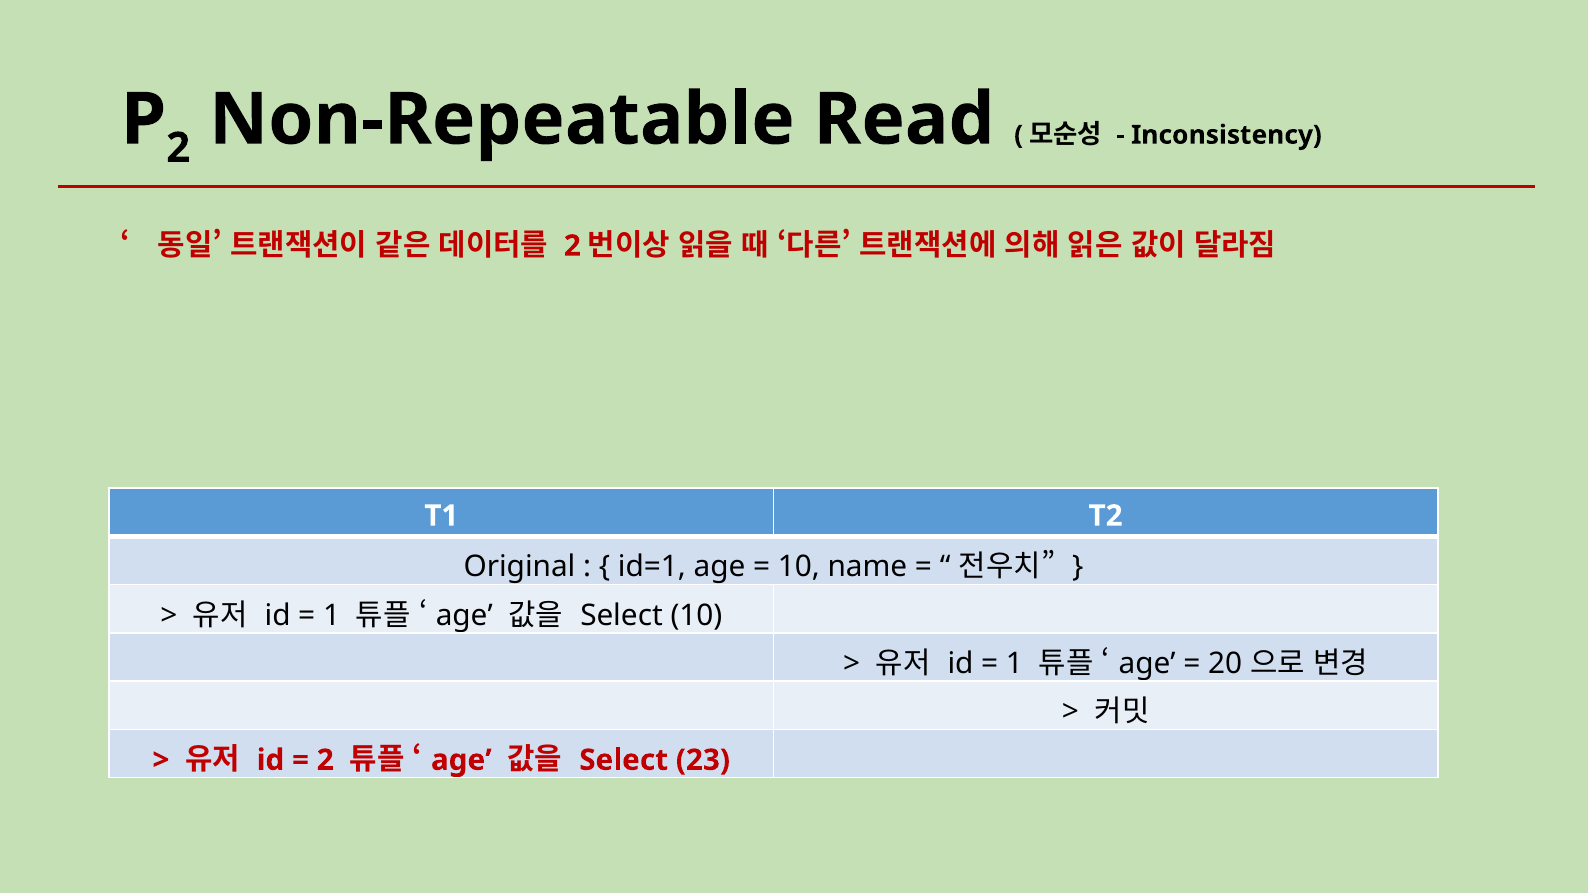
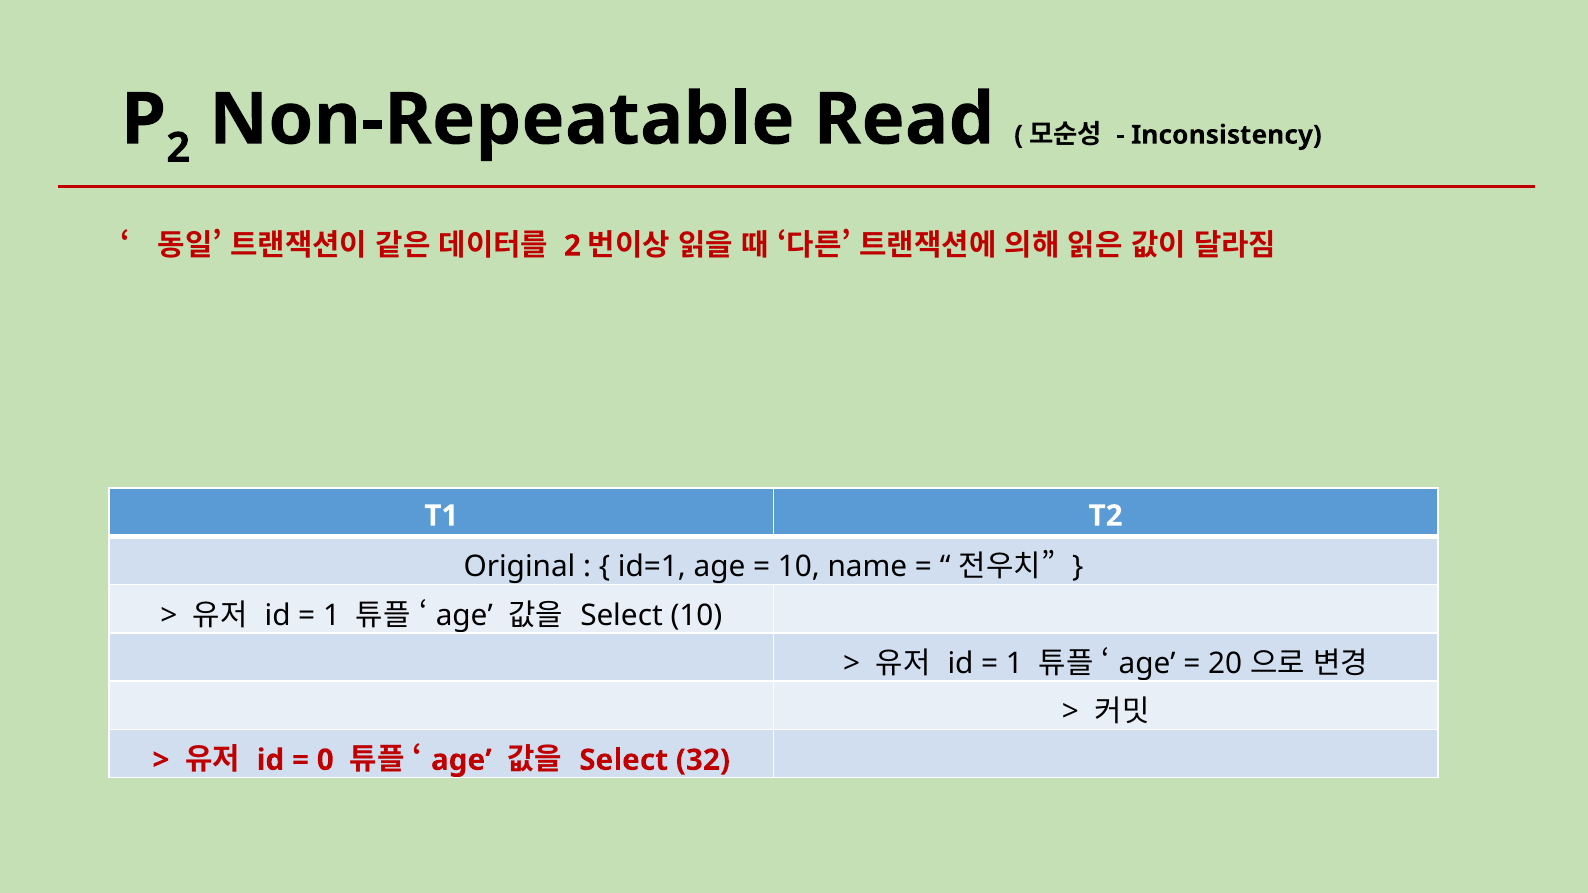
2 at (325, 760): 2 -> 0
23: 23 -> 32
